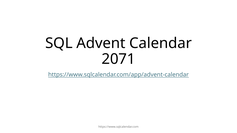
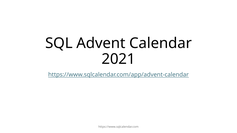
2071: 2071 -> 2021
